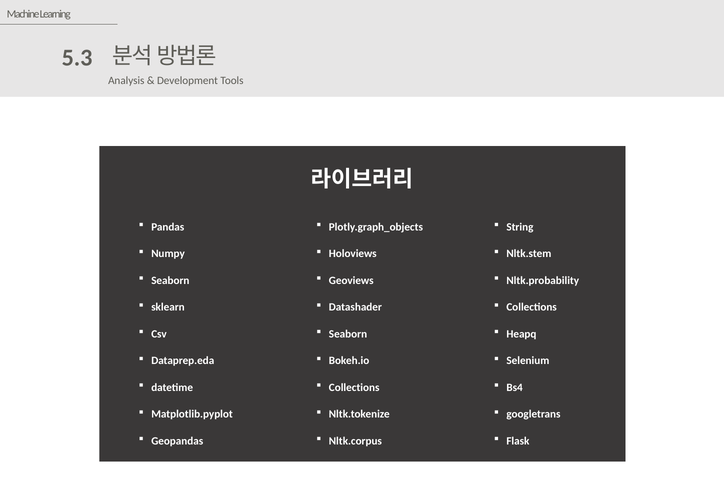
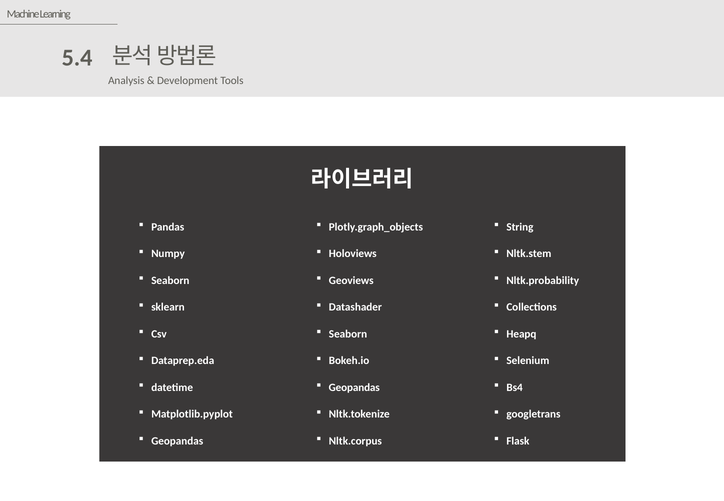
5.3: 5.3 -> 5.4
Collections at (354, 388): Collections -> Geopandas
